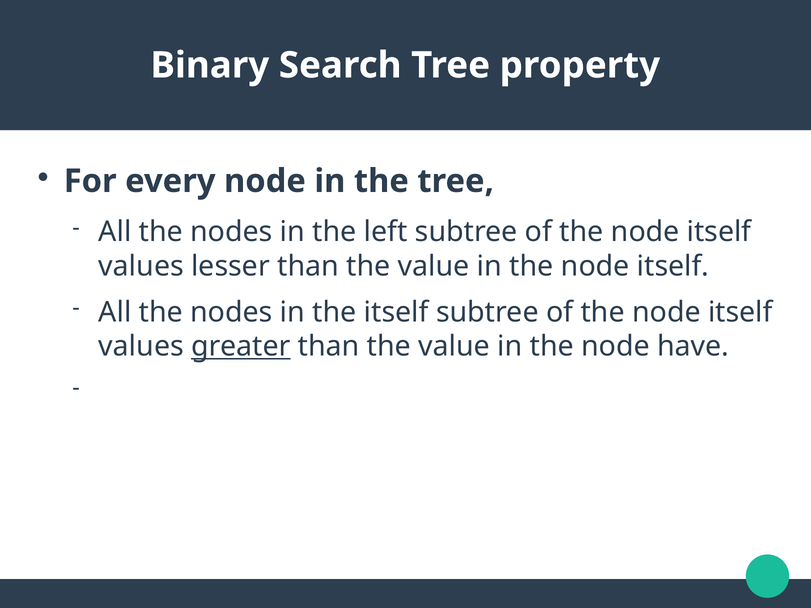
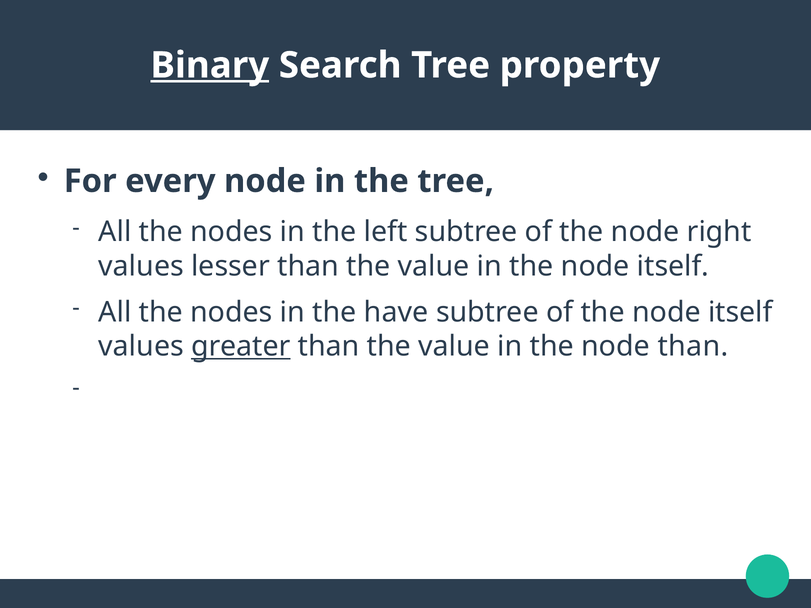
Binary underline: none -> present
itself at (719, 232): itself -> right
the itself: itself -> have
node have: have -> than
